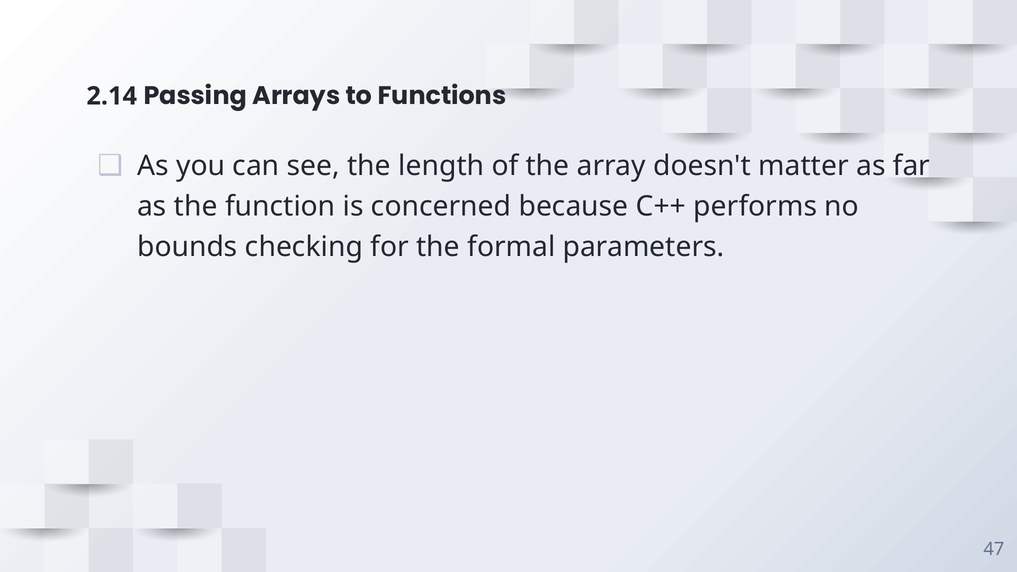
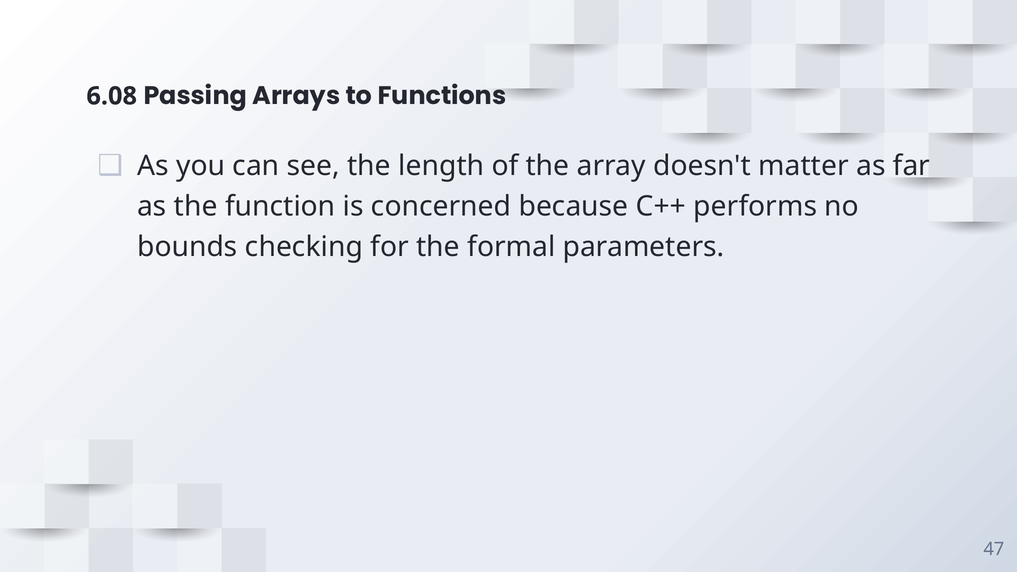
2.14: 2.14 -> 6.08
